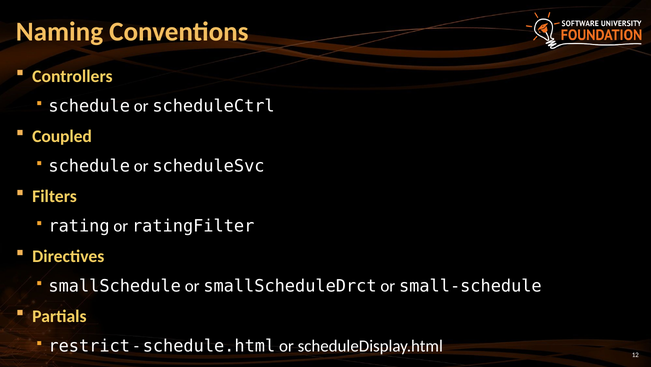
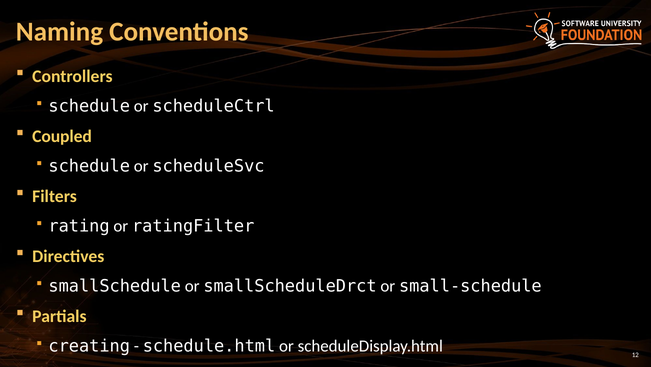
restrict: restrict -> creating
